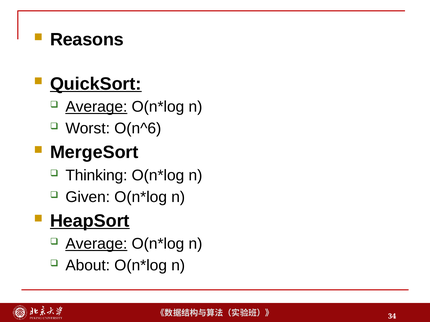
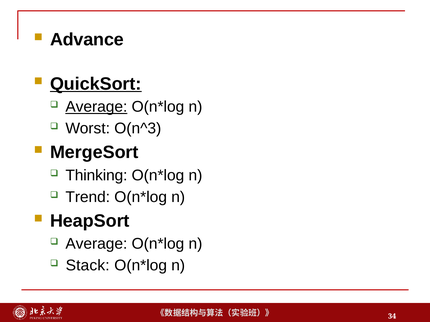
Reasons: Reasons -> Advance
O(n^6: O(n^6 -> O(n^3
Given: Given -> Trend
HeapSort underline: present -> none
Average at (96, 244) underline: present -> none
About: About -> Stack
